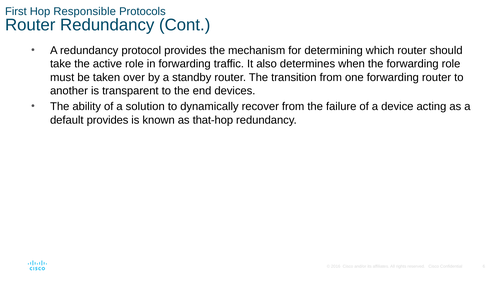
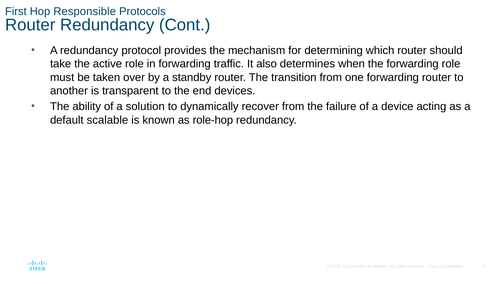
default provides: provides -> scalable
that-hop: that-hop -> role-hop
